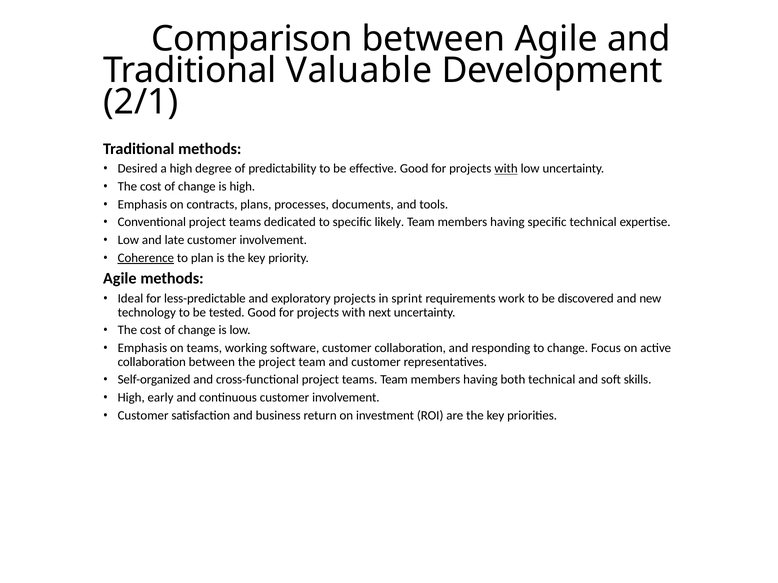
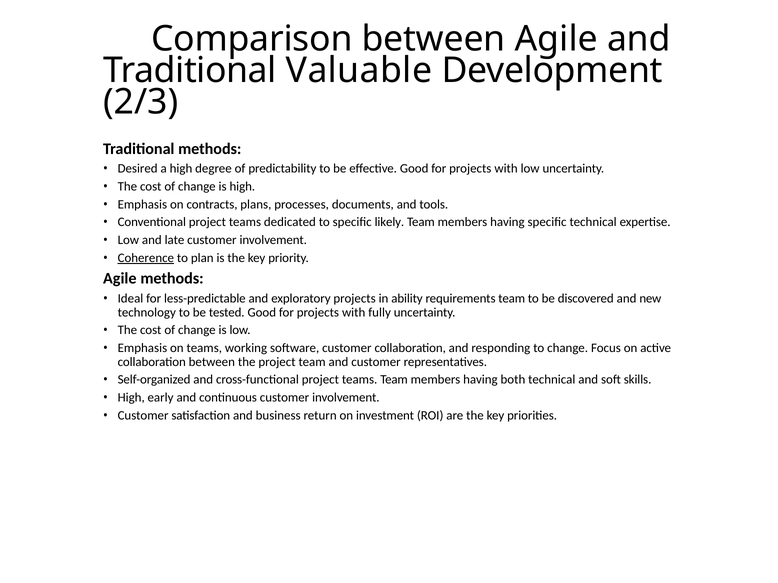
2/1: 2/1 -> 2/3
with at (506, 169) underline: present -> none
sprint: sprint -> ability
requirements work: work -> team
next: next -> fully
